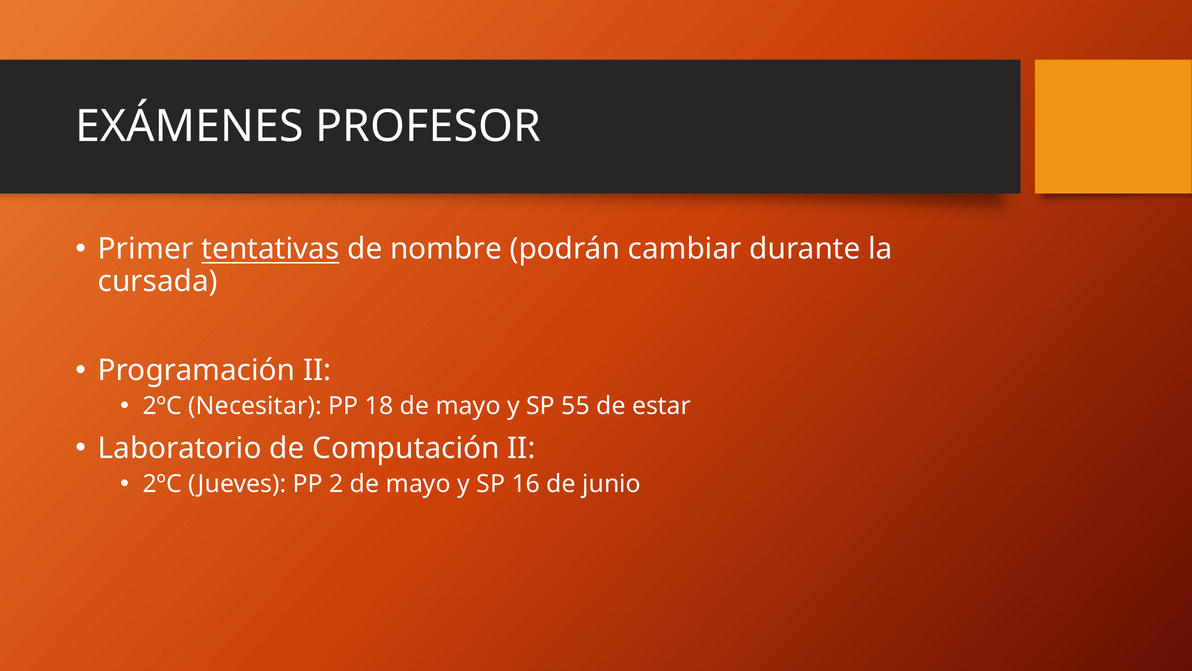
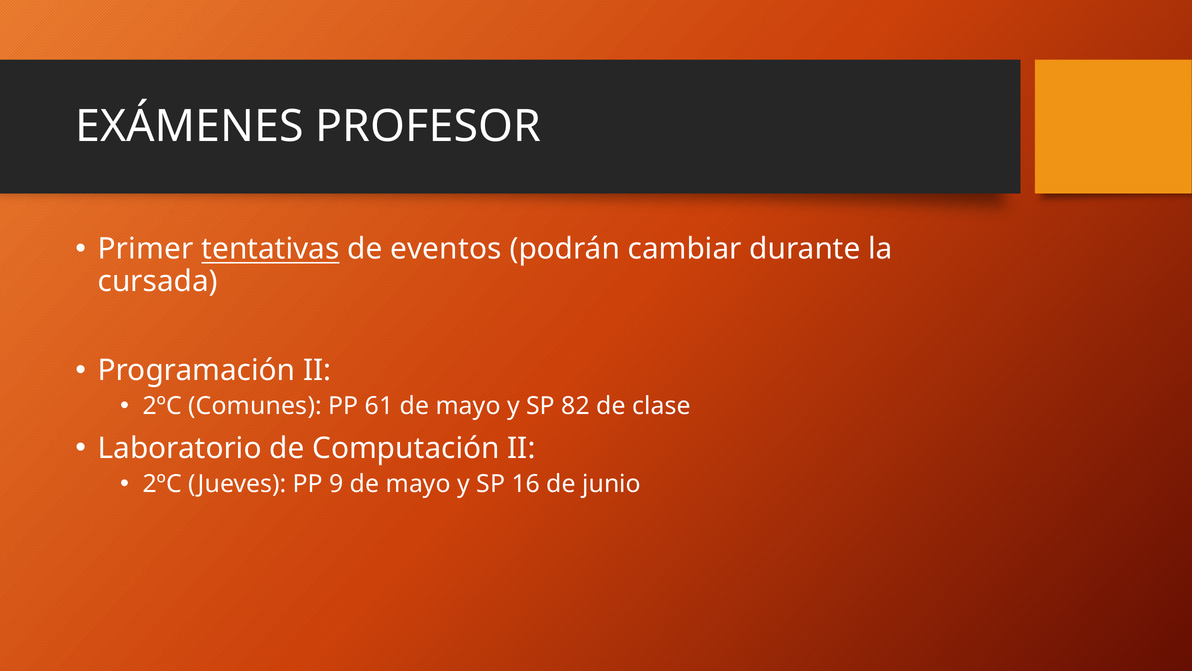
nombre: nombre -> eventos
Necesitar: Necesitar -> Comunes
18: 18 -> 61
55: 55 -> 82
estar: estar -> clase
2: 2 -> 9
